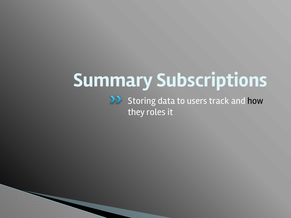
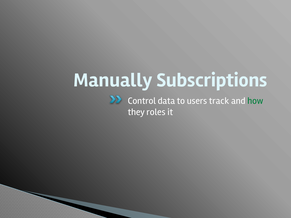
Summary: Summary -> Manually
Storing: Storing -> Control
how colour: black -> green
